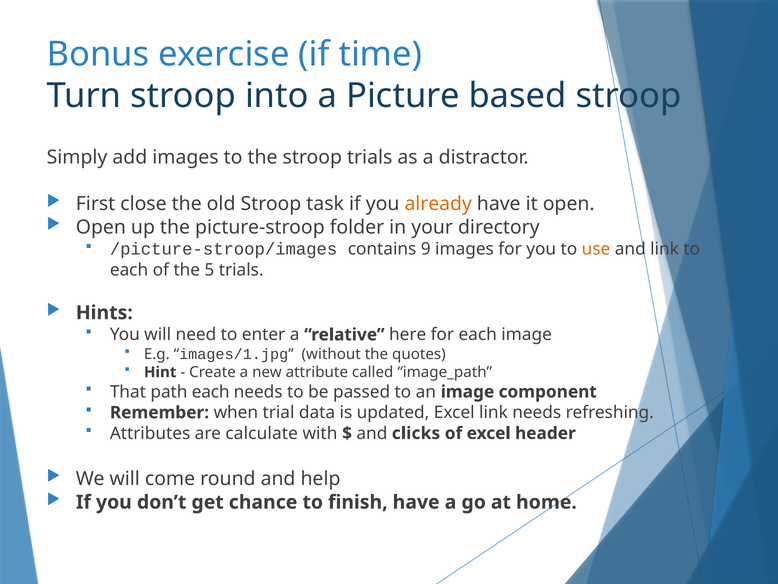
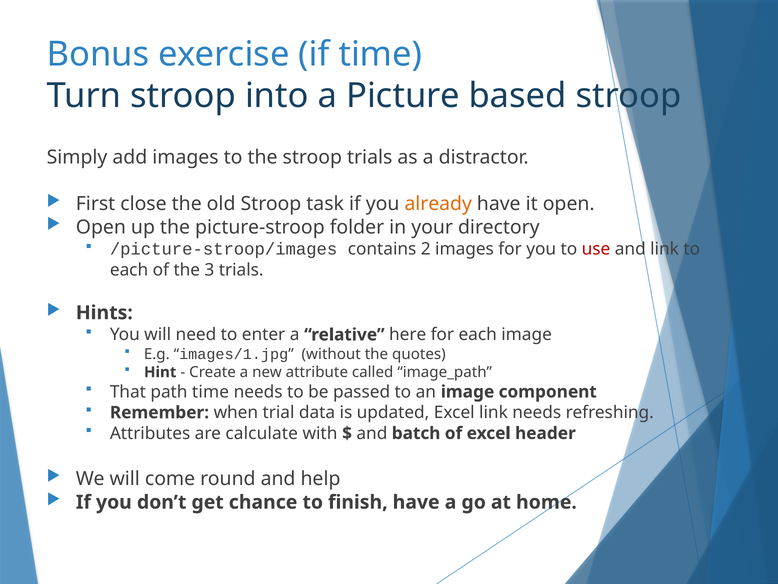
9: 9 -> 2
use colour: orange -> red
5: 5 -> 3
path each: each -> time
clicks: clicks -> batch
